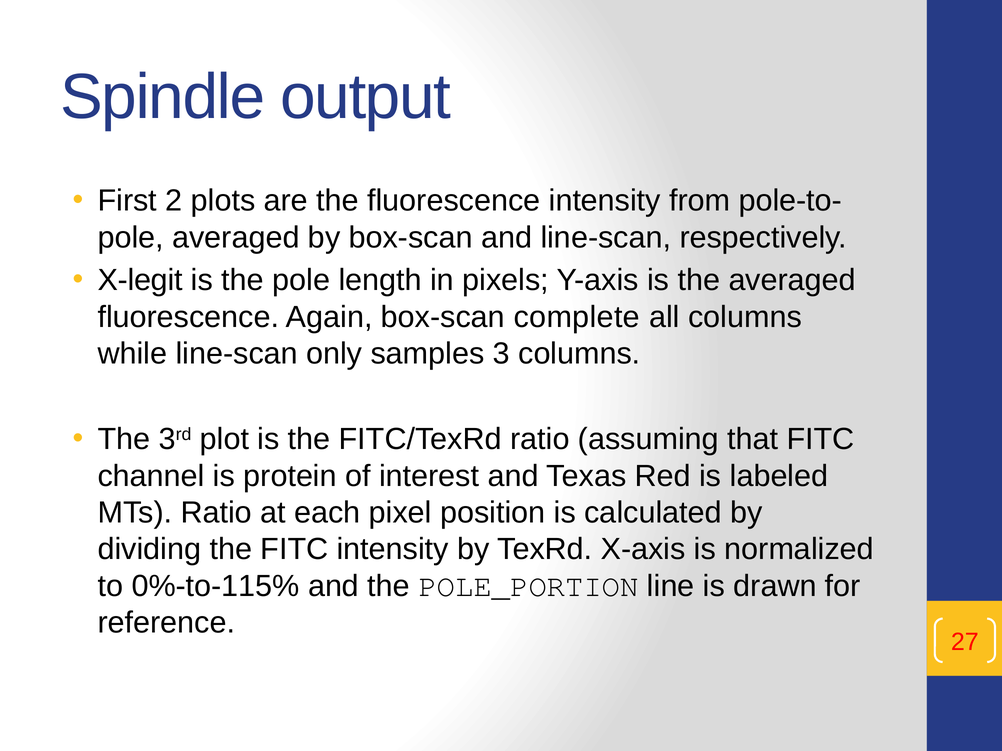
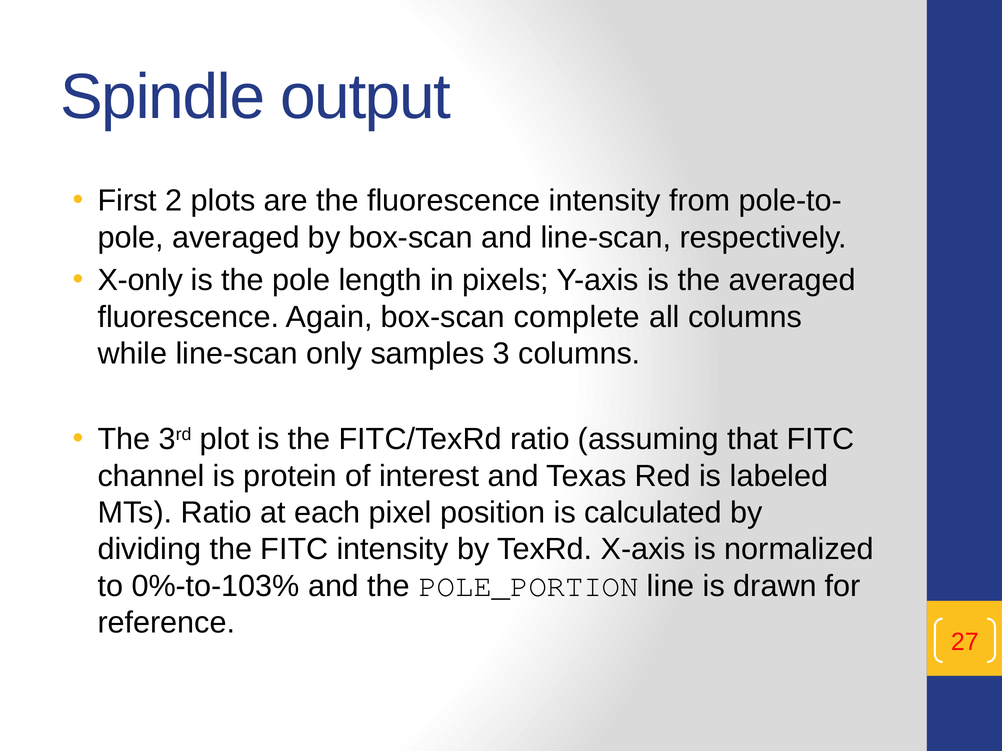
X-legit: X-legit -> X-only
0%-to-115%: 0%-to-115% -> 0%-to-103%
